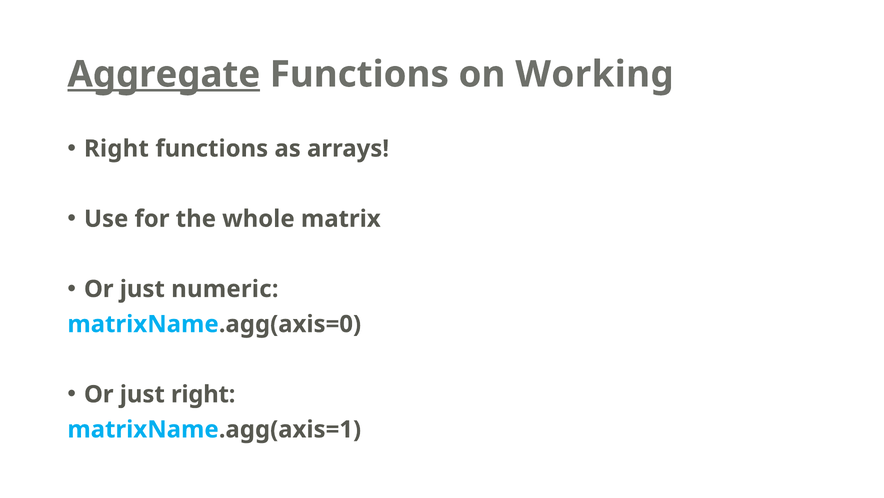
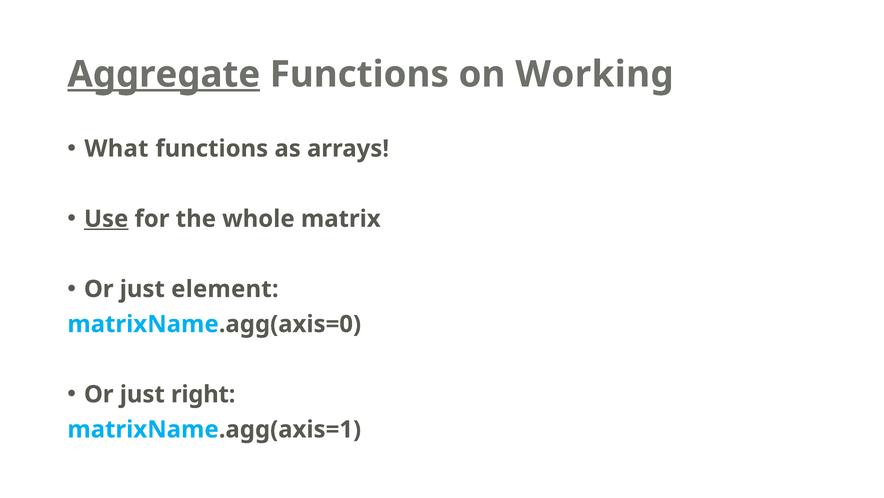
Right at (116, 148): Right -> What
Use underline: none -> present
numeric: numeric -> element
